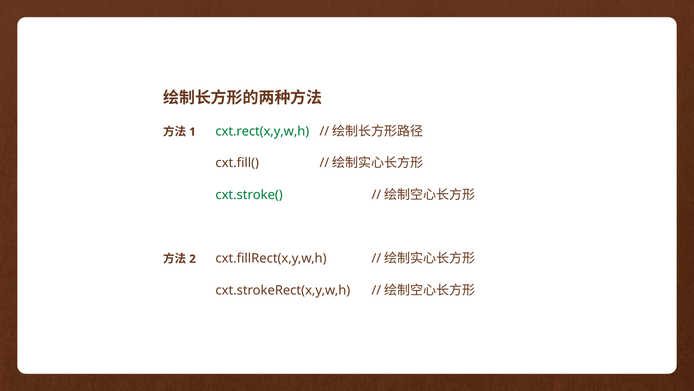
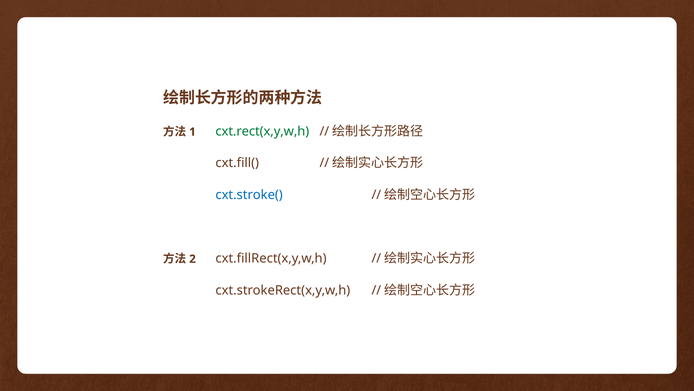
cxt.stroke( colour: green -> blue
